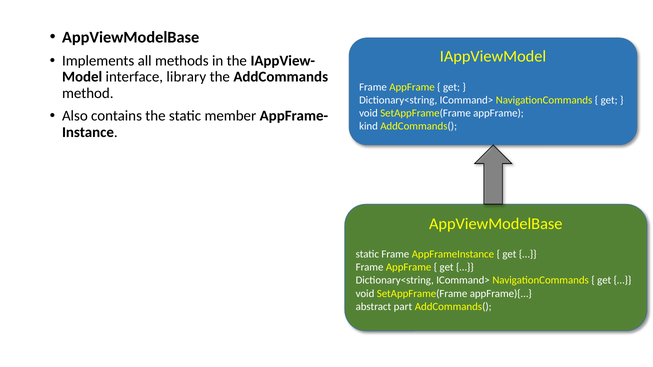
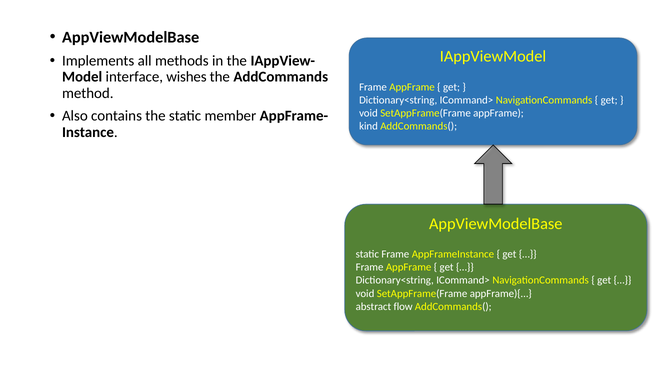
library: library -> wishes
part: part -> flow
